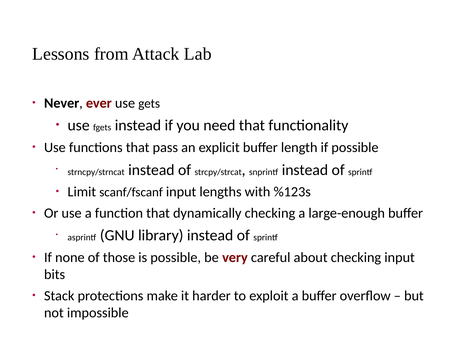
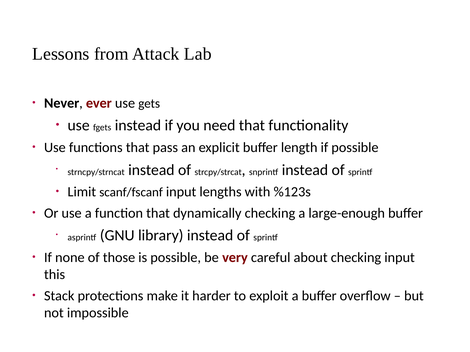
bits: bits -> this
